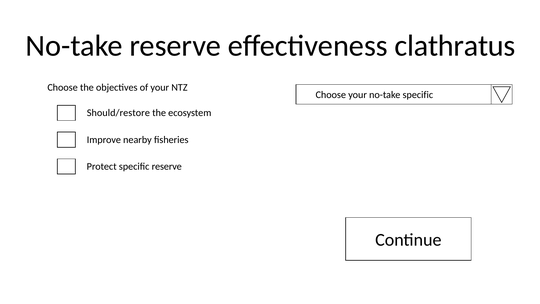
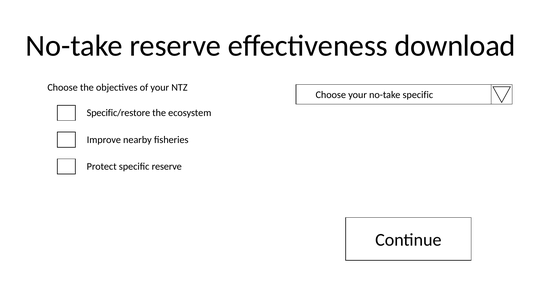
clathratus: clathratus -> download
Should/restore: Should/restore -> Specific/restore
